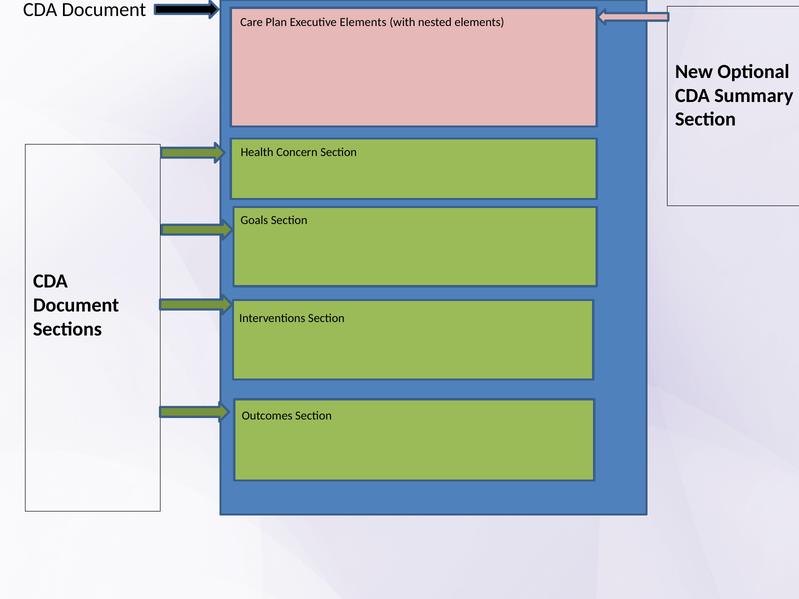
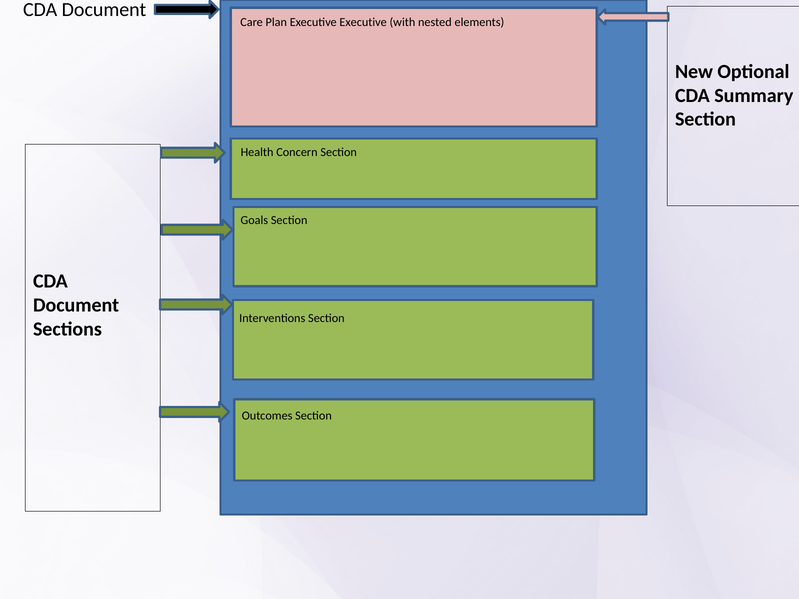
Executive Elements: Elements -> Executive
